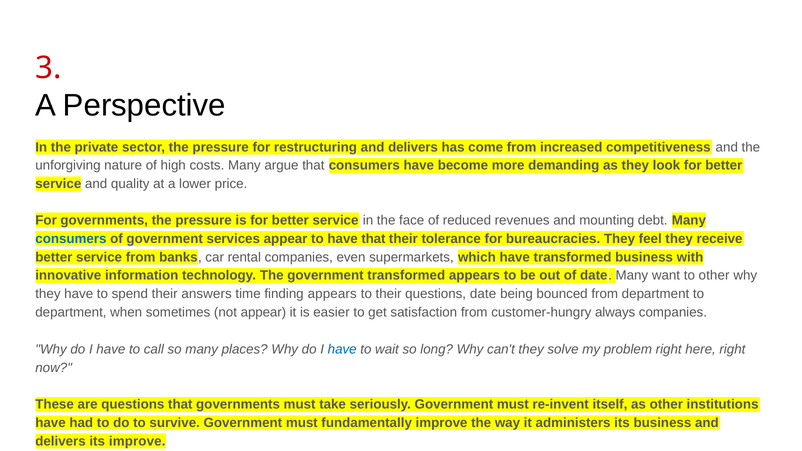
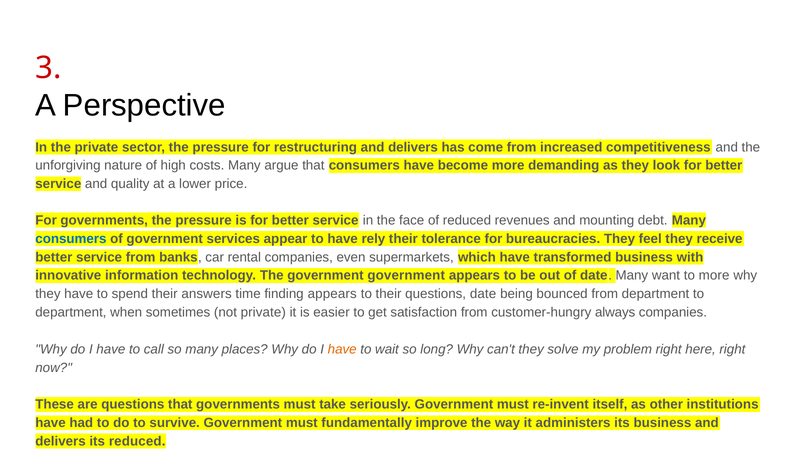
have that: that -> rely
government transformed: transformed -> government
to other: other -> more
not appear: appear -> private
have at (342, 349) colour: blue -> orange
its improve: improve -> reduced
